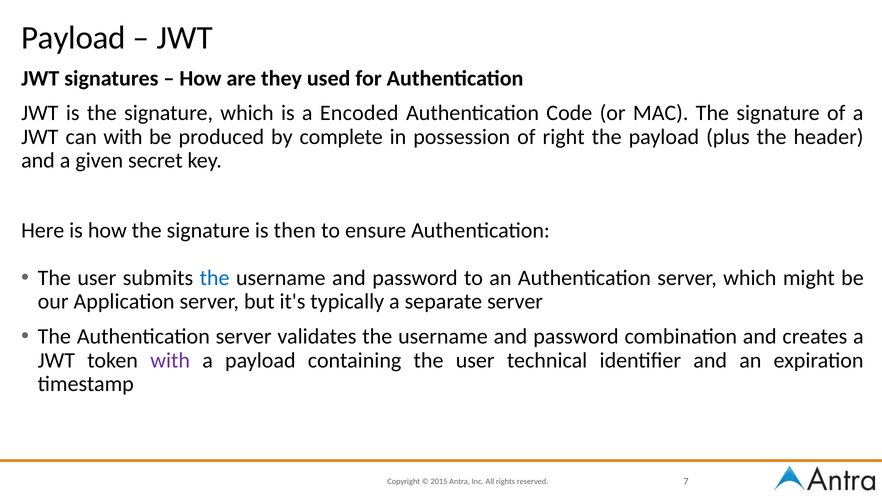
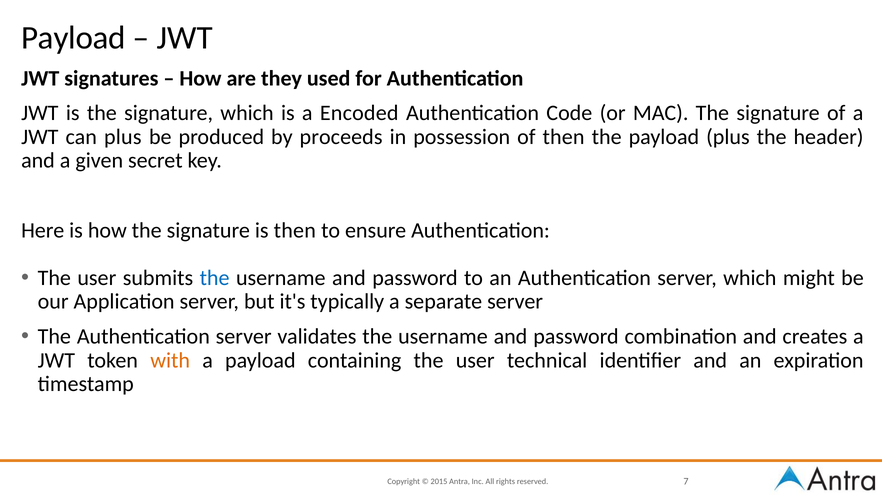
can with: with -> plus
complete: complete -> proceeds
of right: right -> then
with at (170, 360) colour: purple -> orange
